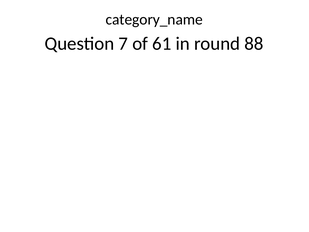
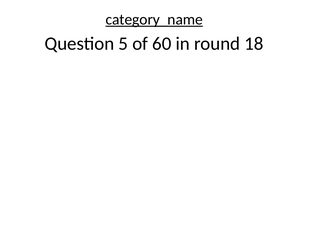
category_name underline: none -> present
7: 7 -> 5
61: 61 -> 60
88: 88 -> 18
